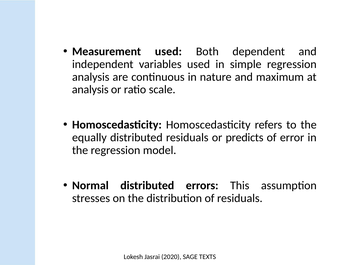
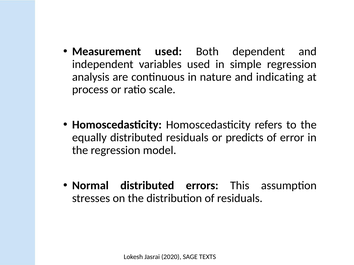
maximum: maximum -> indicating
analysis at (90, 90): analysis -> process
